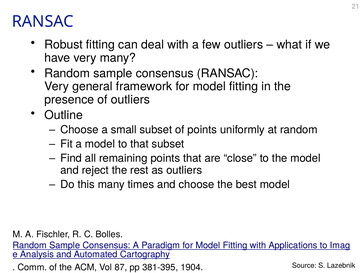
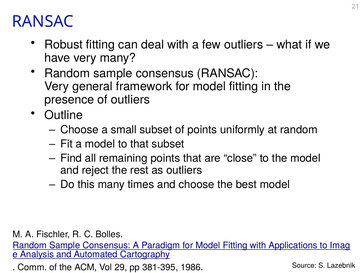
87: 87 -> 29
1904: 1904 -> 1986
